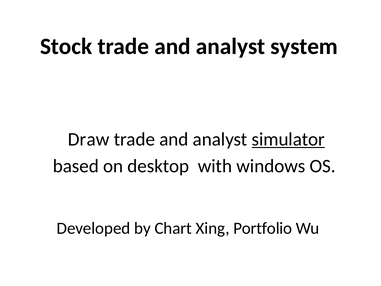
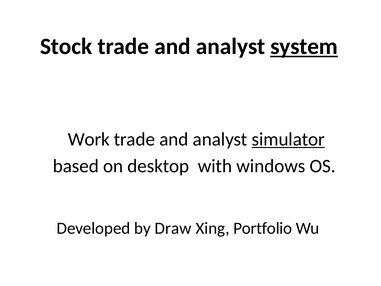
system underline: none -> present
Draw: Draw -> Work
Chart: Chart -> Draw
